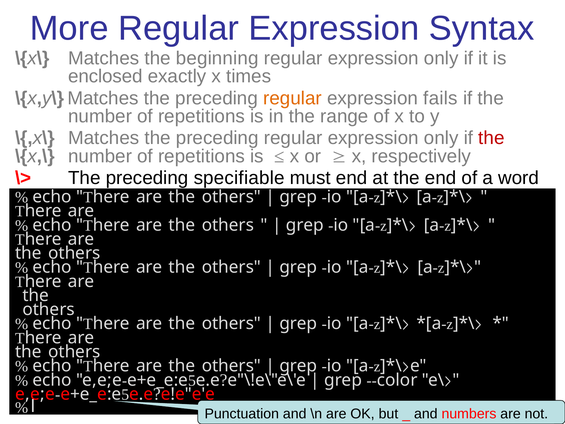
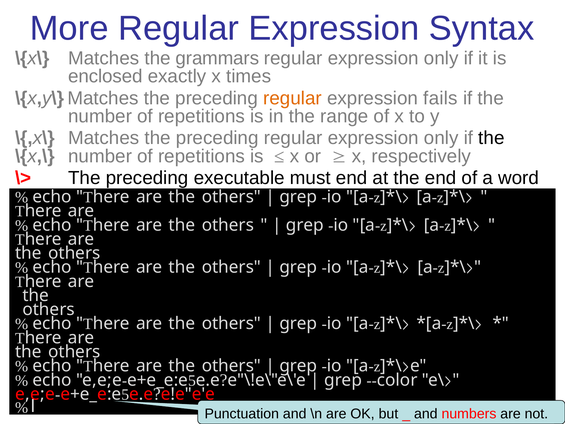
beginning: beginning -> grammars
the at (491, 138) colour: red -> black
specifiable: specifiable -> executable
